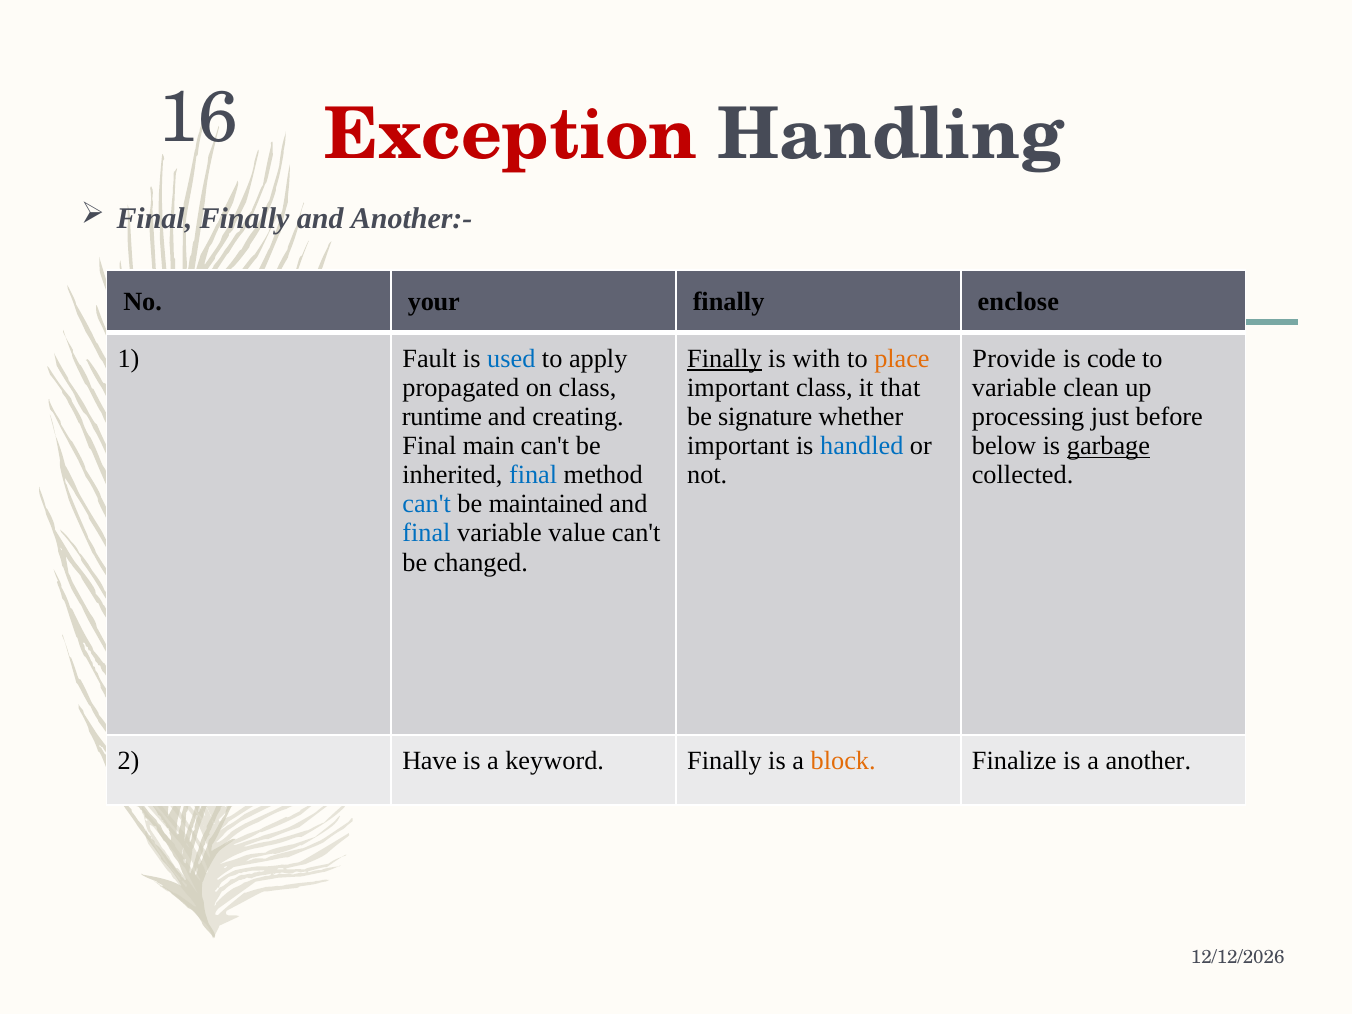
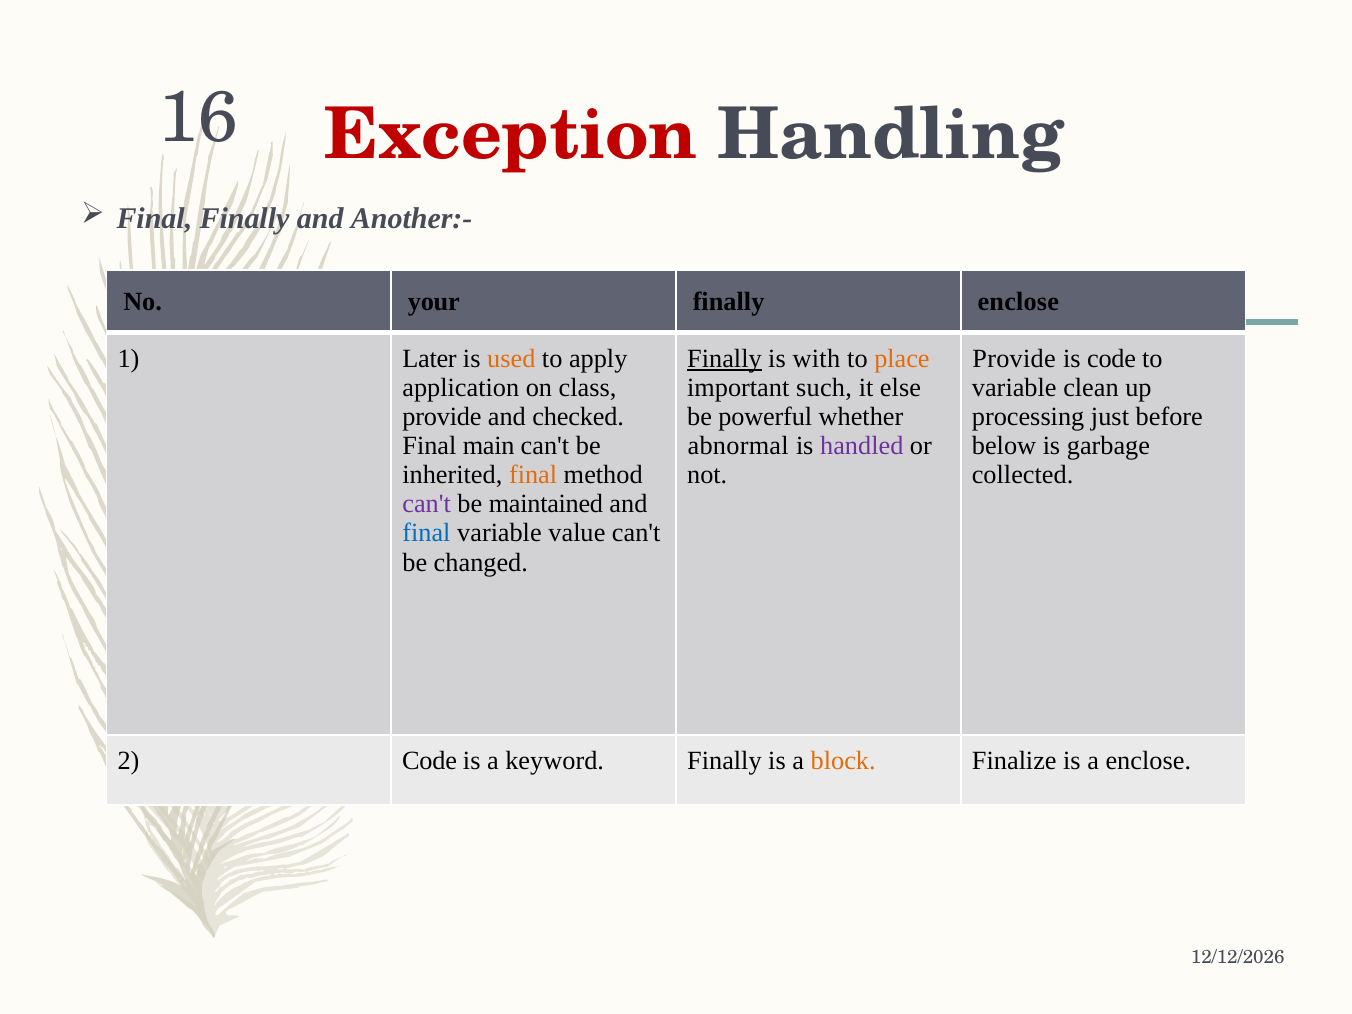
Fault: Fault -> Later
used colour: blue -> orange
propagated: propagated -> application
important class: class -> such
that: that -> else
runtime at (442, 417): runtime -> provide
creating: creating -> checked
signature: signature -> powerful
important at (738, 446): important -> abnormal
handled colour: blue -> purple
garbage underline: present -> none
final at (533, 475) colour: blue -> orange
can't at (427, 504) colour: blue -> purple
2 Have: Have -> Code
a another: another -> enclose
